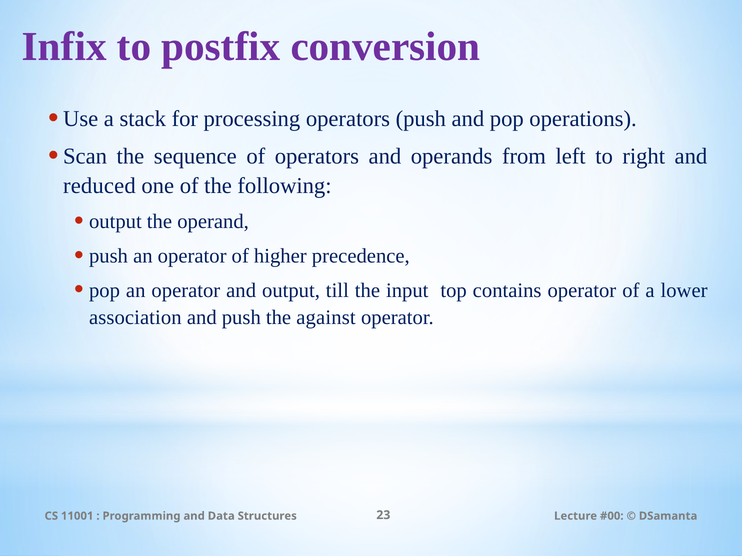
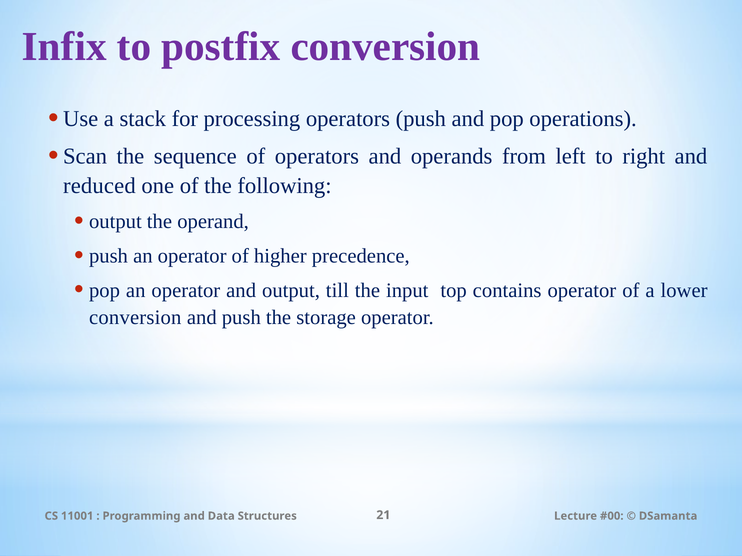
association at (135, 318): association -> conversion
against: against -> storage
23: 23 -> 21
